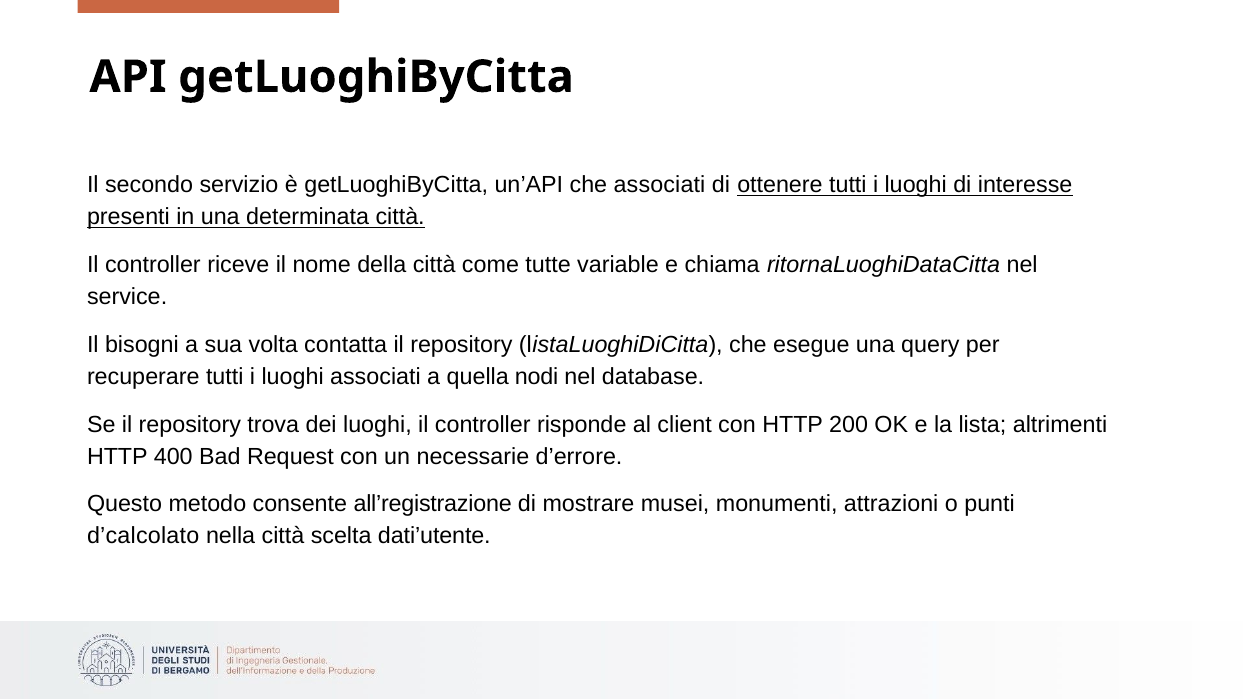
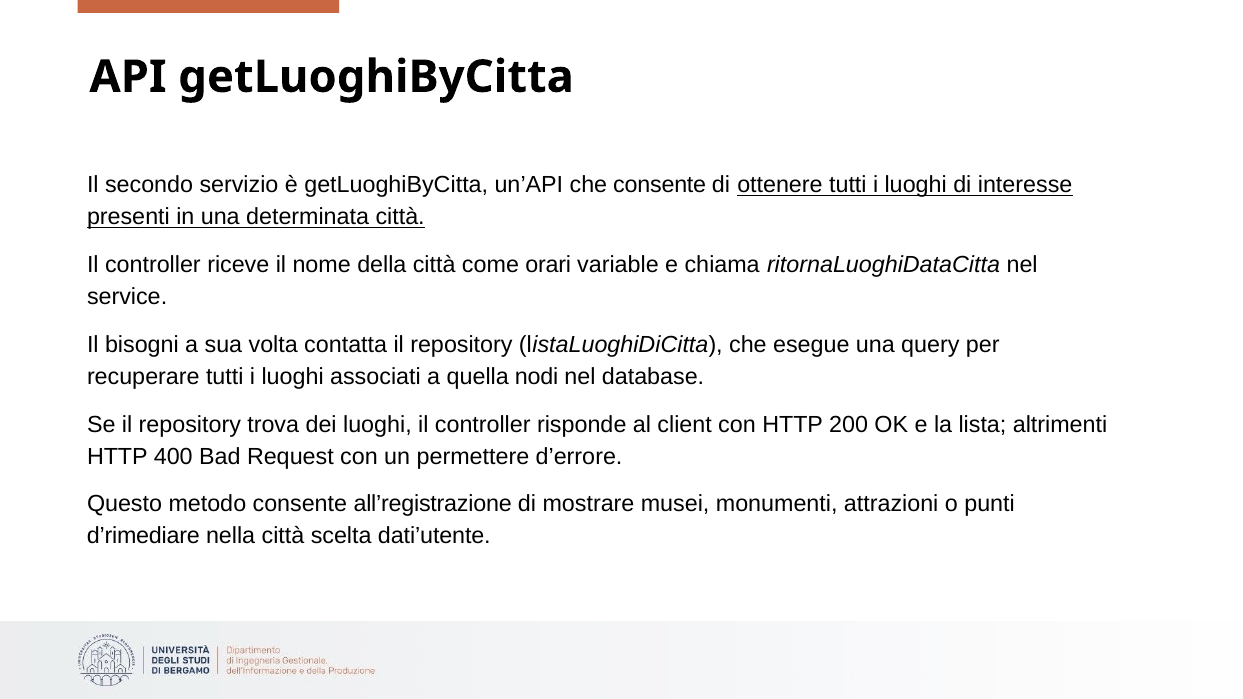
che associati: associati -> consente
tutte: tutte -> orari
necessarie: necessarie -> permettere
d’calcolato: d’calcolato -> d’rimediare
